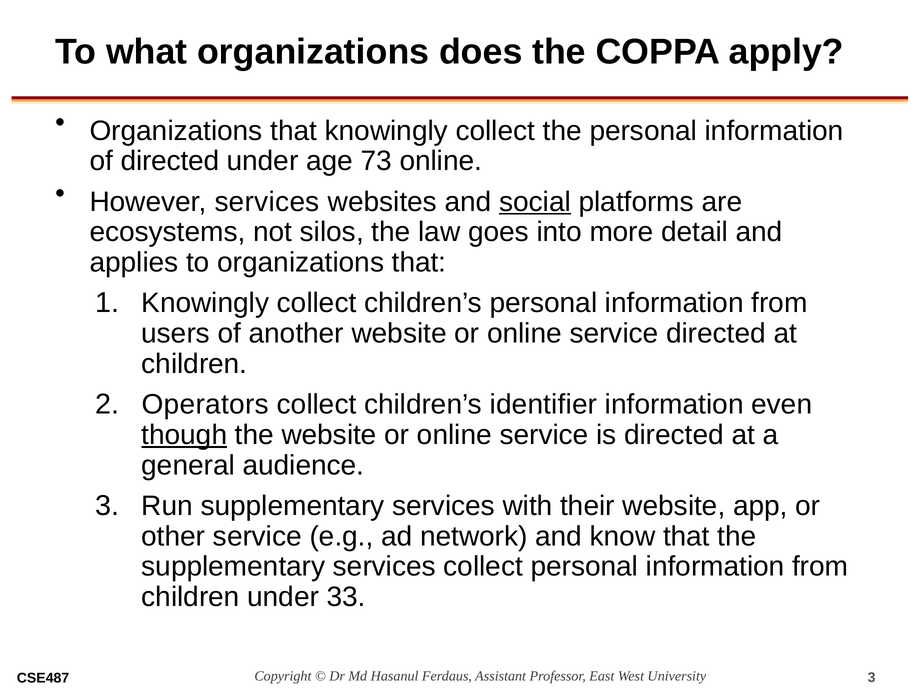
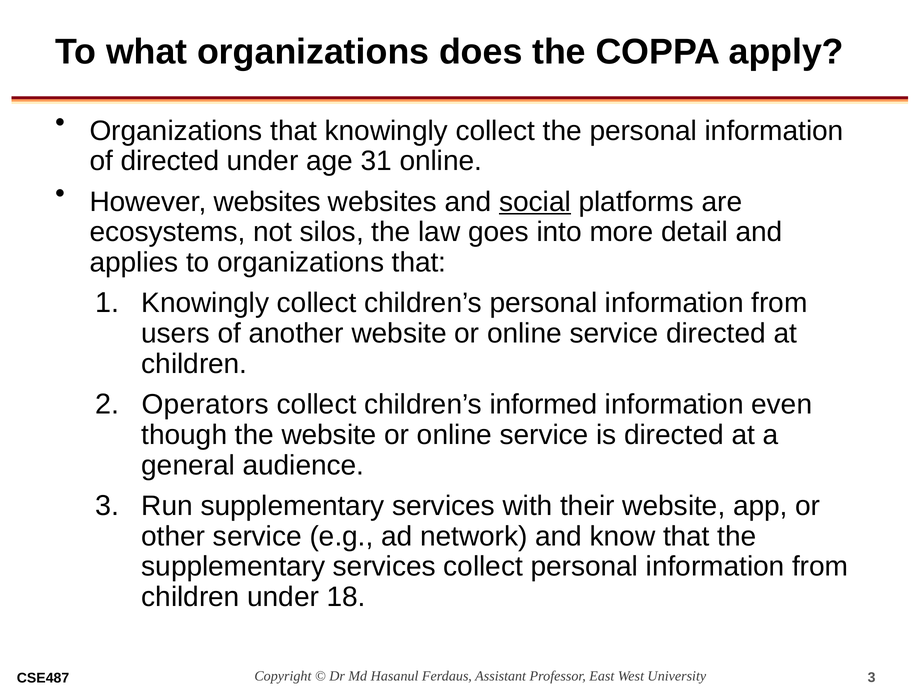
73: 73 -> 31
However services: services -> websites
identifier: identifier -> informed
though underline: present -> none
33: 33 -> 18
